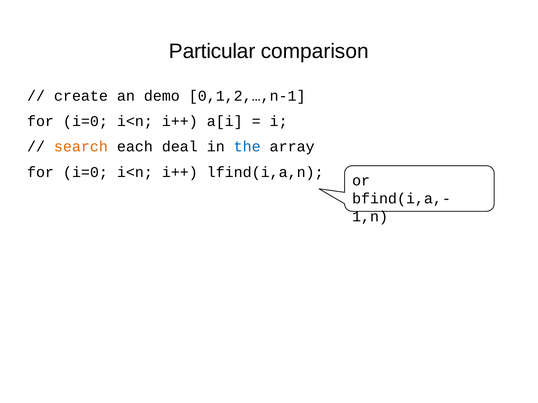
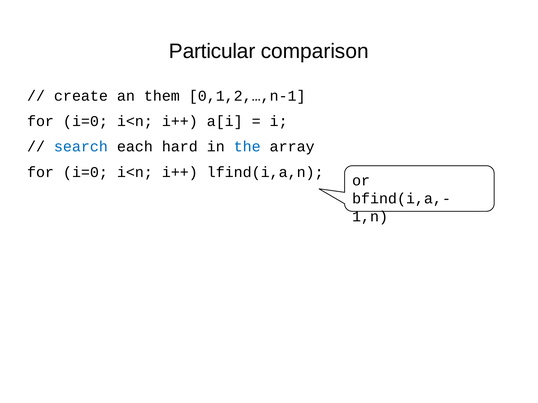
demo: demo -> them
search colour: orange -> blue
deal: deal -> hard
